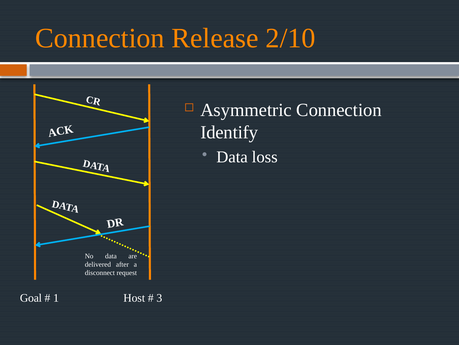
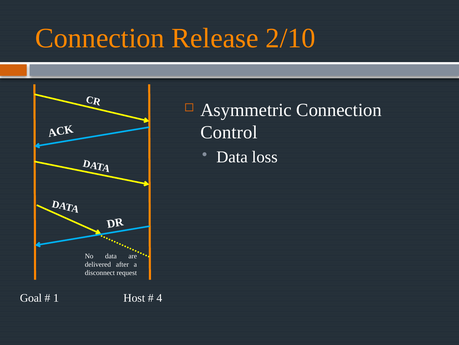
Identify: Identify -> Control
3: 3 -> 4
